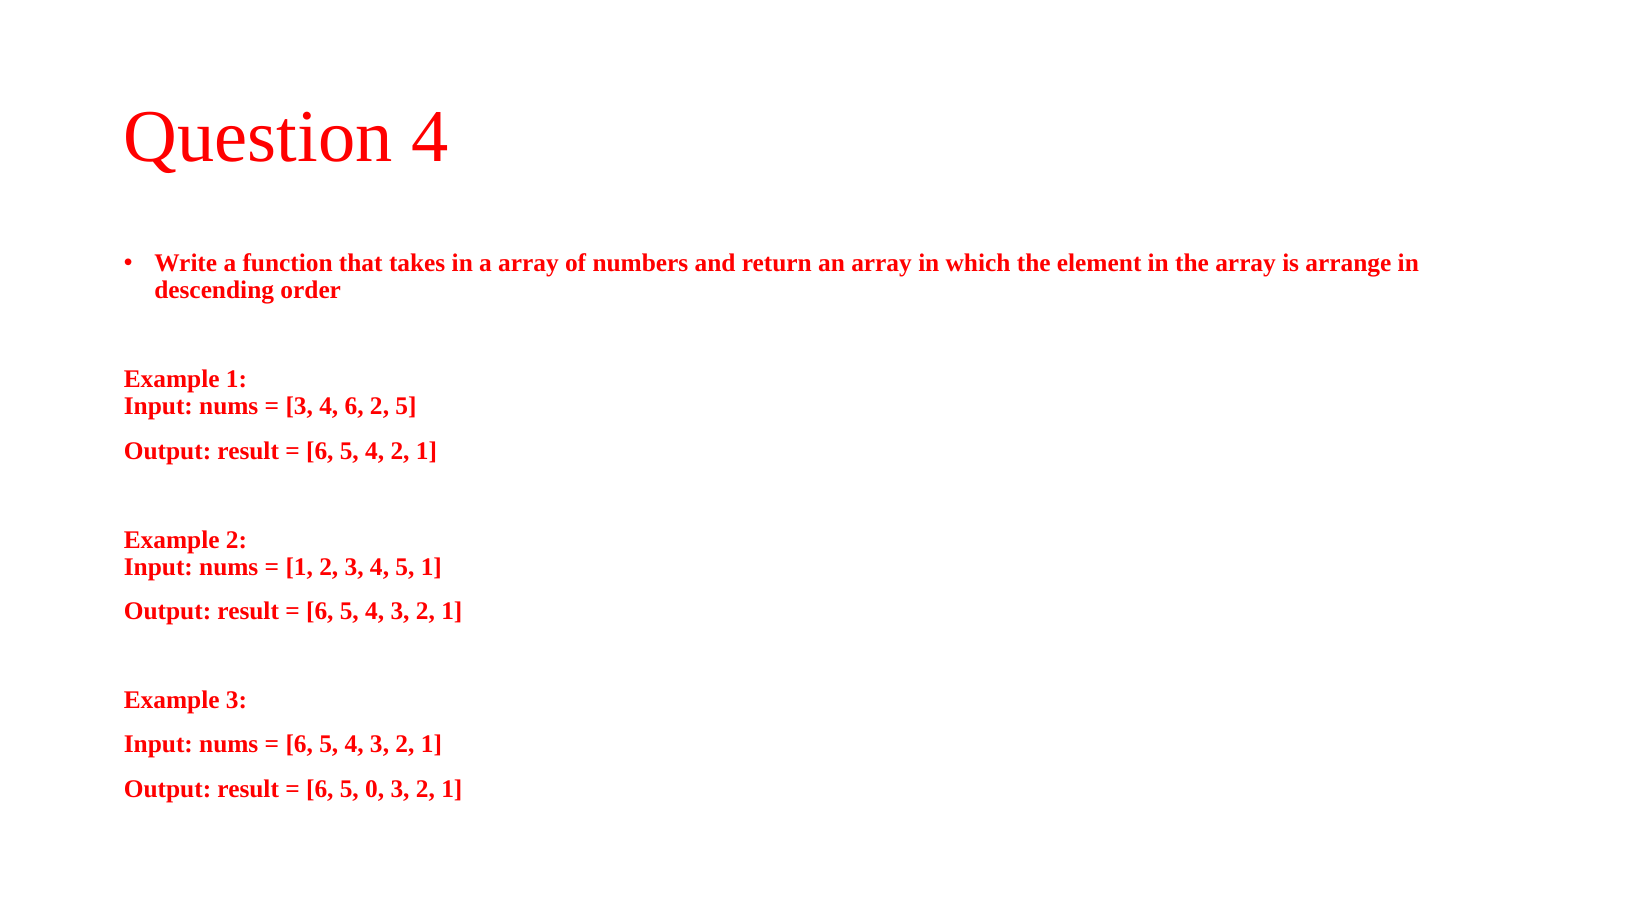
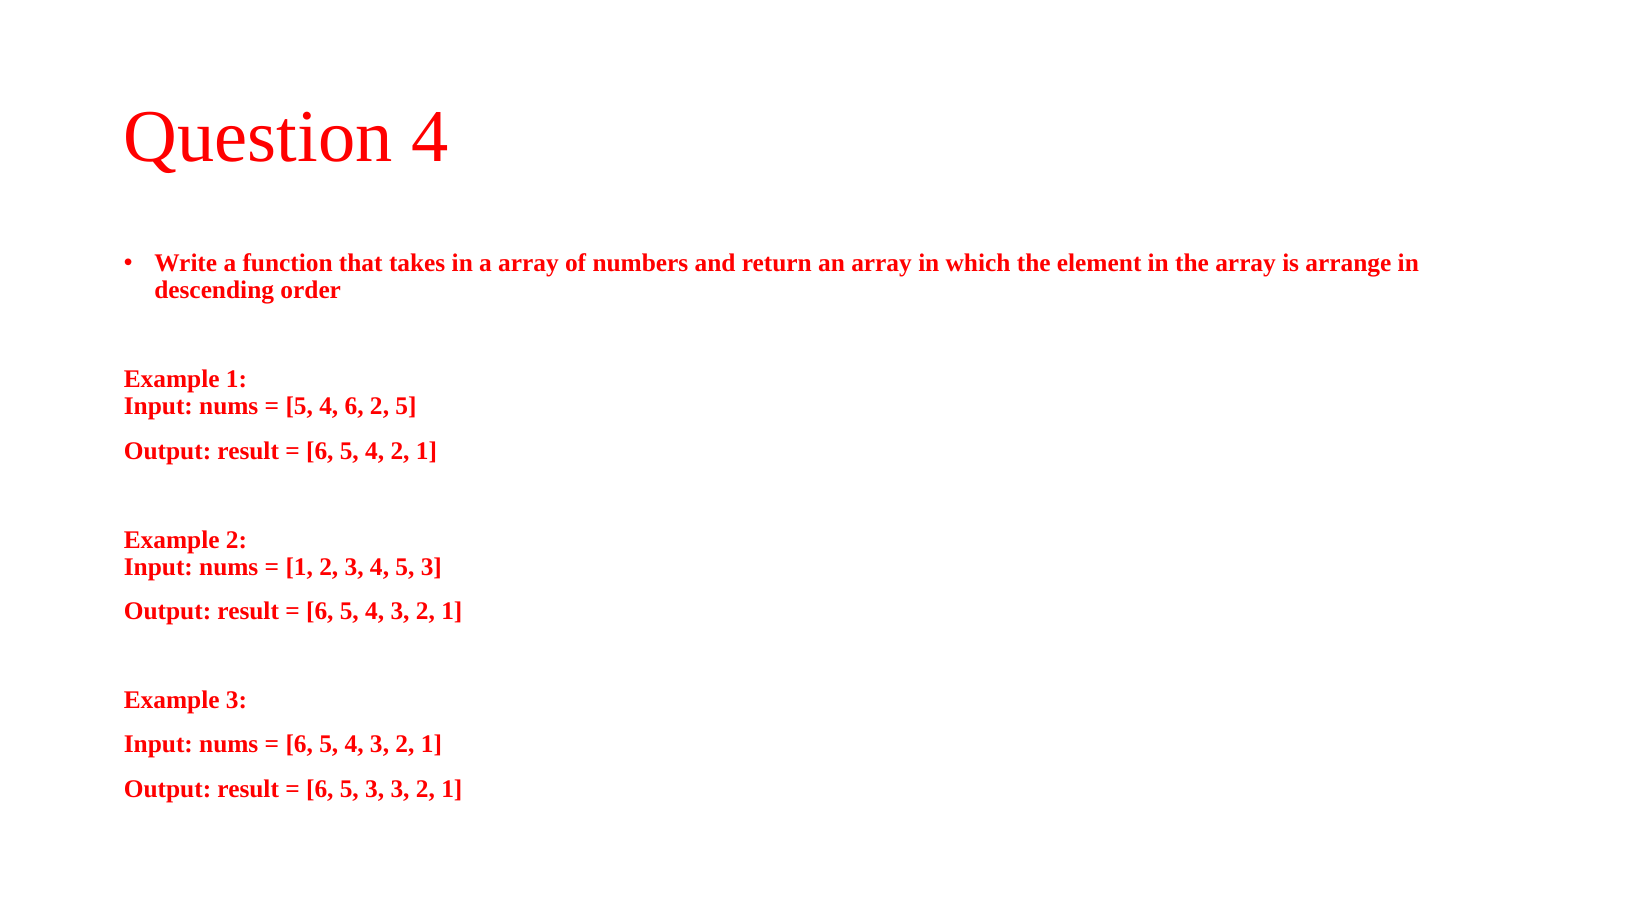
3 at (299, 407): 3 -> 5
4 5 1: 1 -> 3
6 5 0: 0 -> 3
